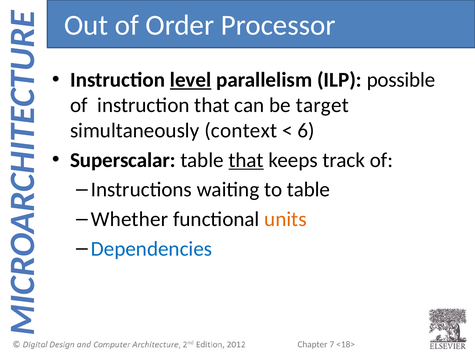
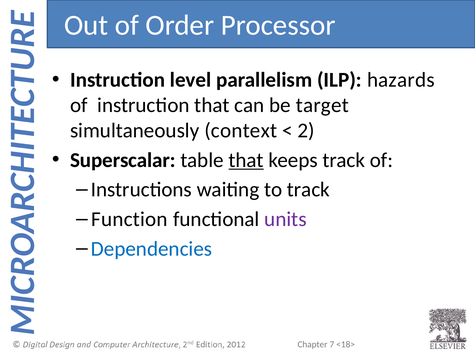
level underline: present -> none
possible: possible -> hazards
6: 6 -> 2
to table: table -> track
Whether: Whether -> Function
units colour: orange -> purple
